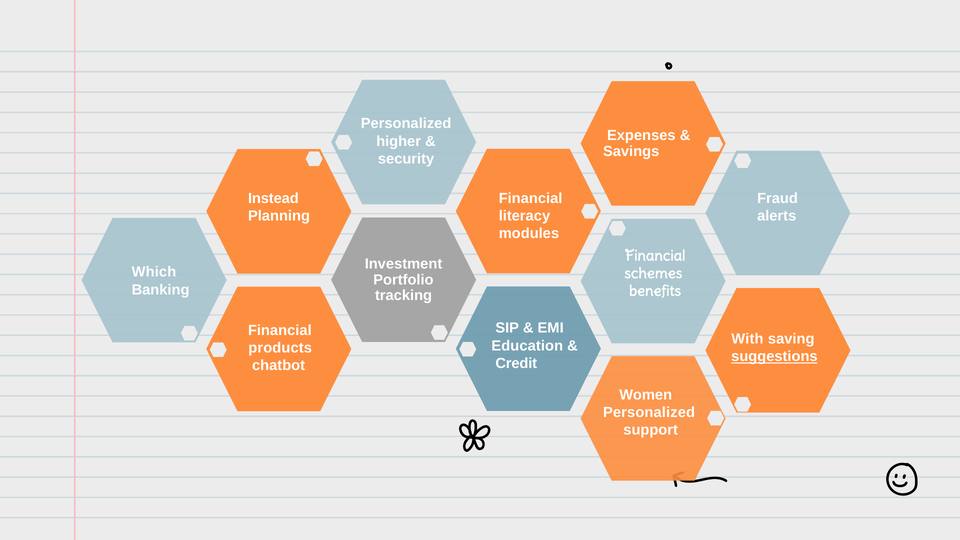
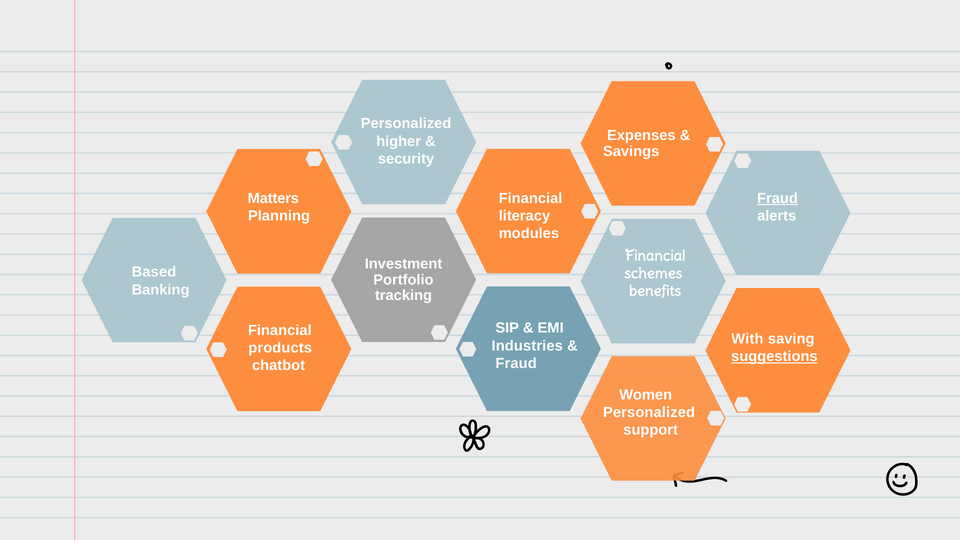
Instead: Instead -> Matters
Fraud at (778, 198) underline: none -> present
Which: Which -> Based
Education: Education -> Industries
Credit at (516, 363): Credit -> Fraud
